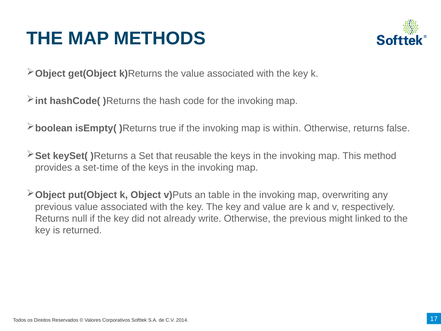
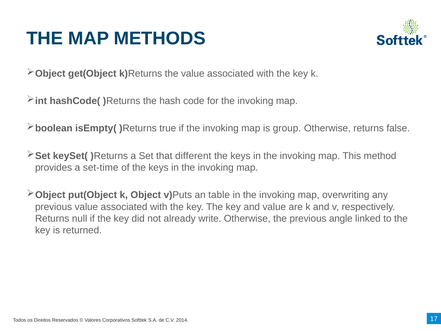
within: within -> group
reusable: reusable -> different
might: might -> angle
